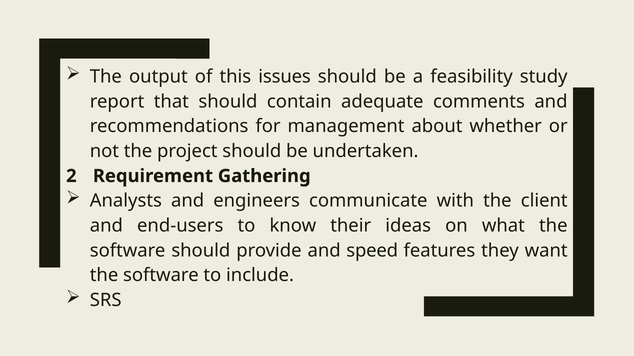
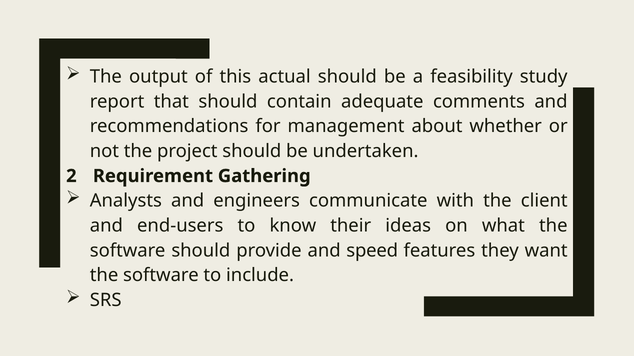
issues: issues -> actual
